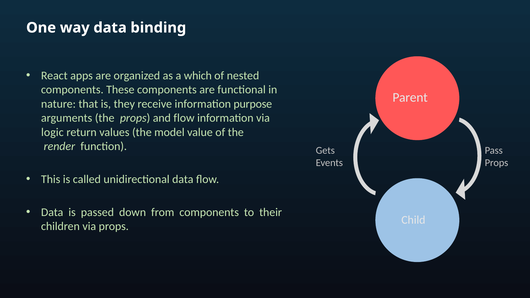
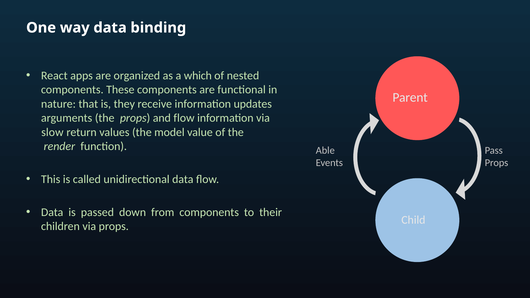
purpose: purpose -> updates
logic: logic -> slow
Gets: Gets -> Able
